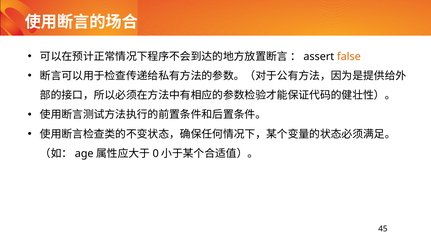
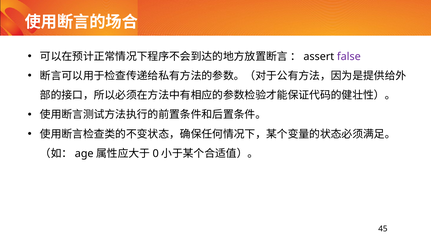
false colour: orange -> purple
